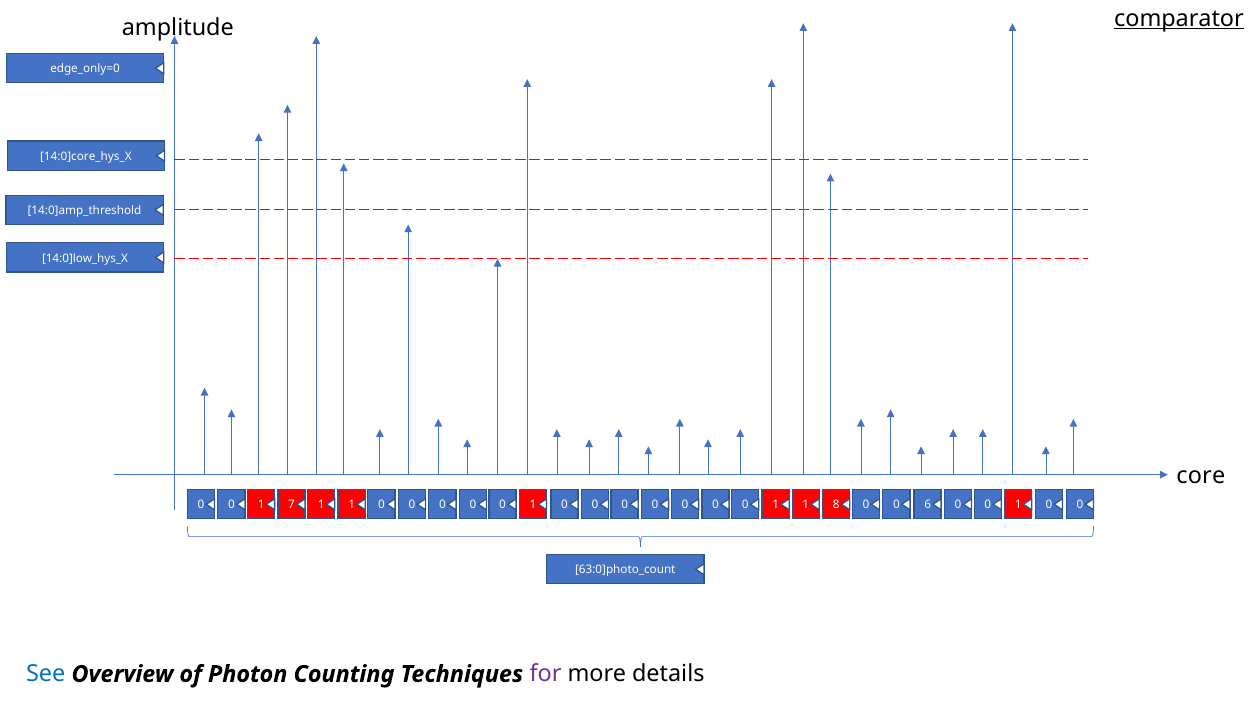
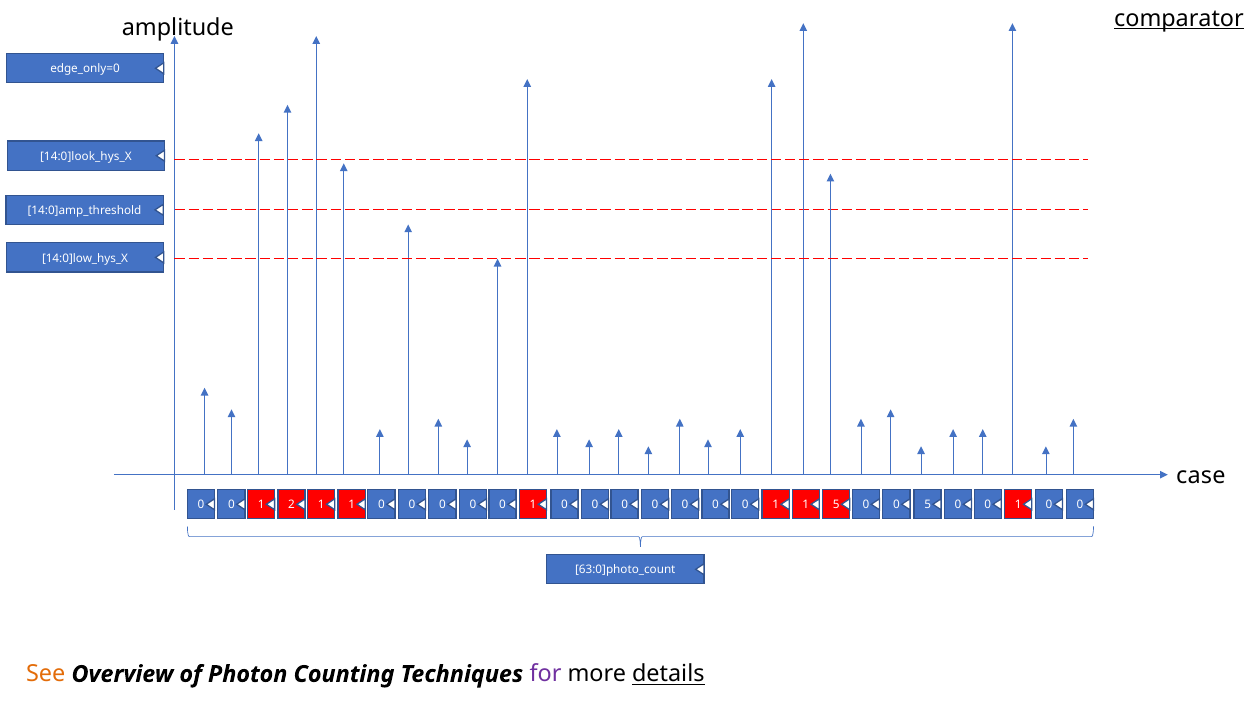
14:0]core_hys_X: 14:0]core_hys_X -> 14:0]look_hys_X
core: core -> case
7: 7 -> 2
1 8: 8 -> 5
0 6: 6 -> 5
See colour: blue -> orange
details underline: none -> present
